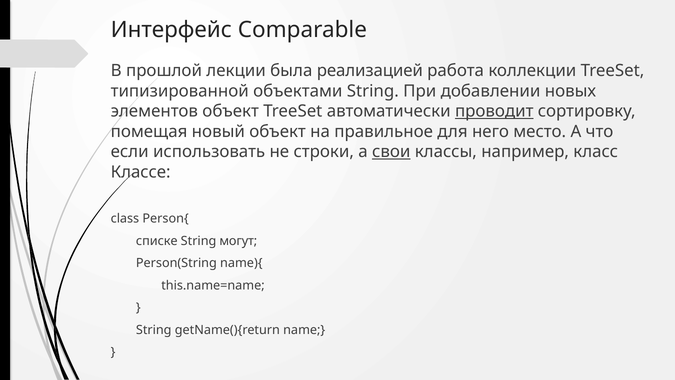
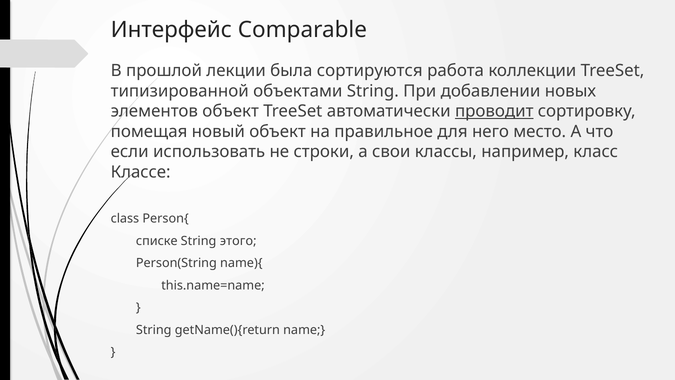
реализацией: реализацией -> сортируются
свои underline: present -> none
могут: могут -> этого
